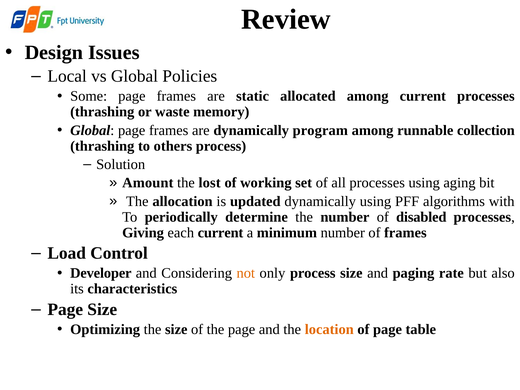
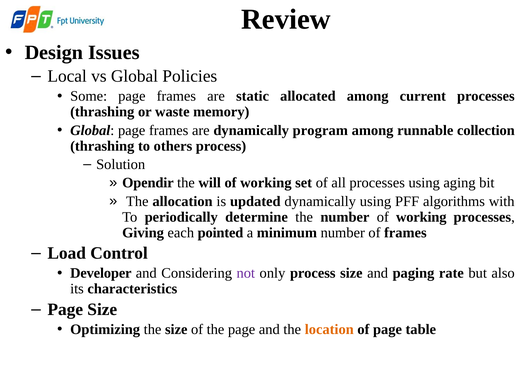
Amount: Amount -> Opendir
lost: lost -> will
number of disabled: disabled -> working
each current: current -> pointed
not colour: orange -> purple
